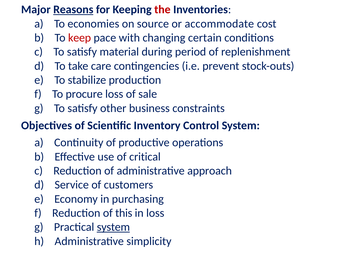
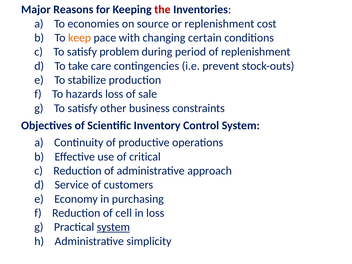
Reasons underline: present -> none
or accommodate: accommodate -> replenishment
keep colour: red -> orange
material: material -> problem
procure: procure -> hazards
this: this -> cell
